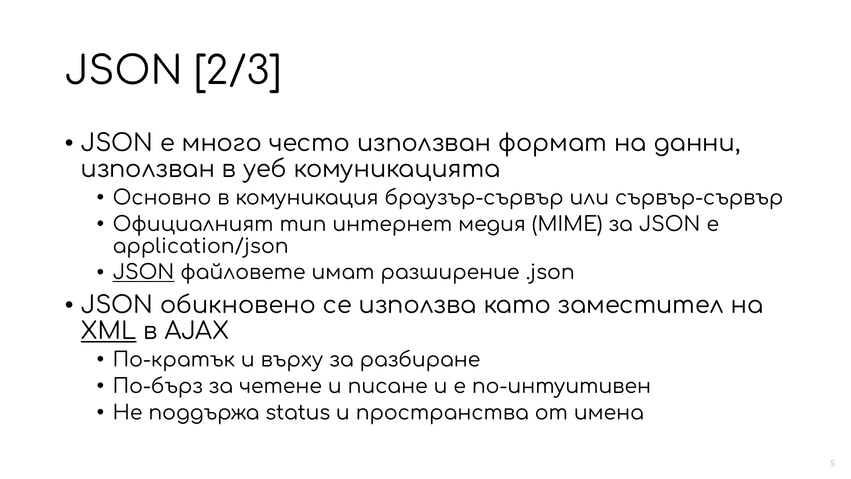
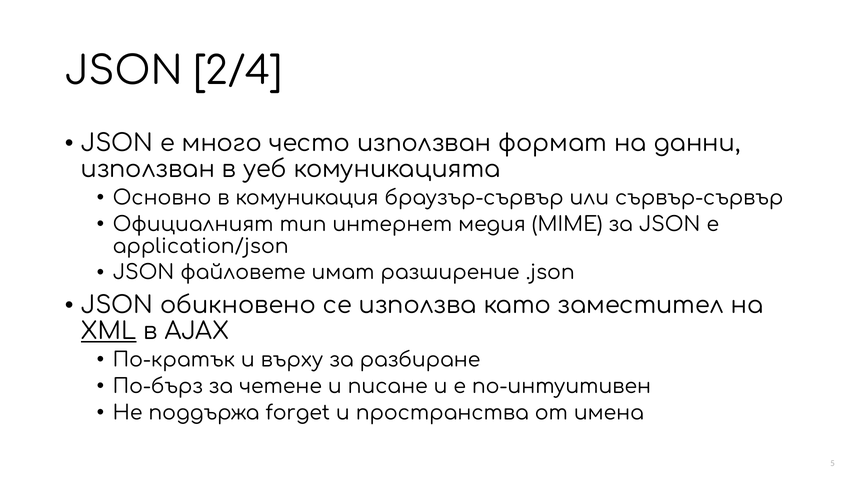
2/3: 2/3 -> 2/4
JSON at (144, 273) underline: present -> none
status: status -> forget
